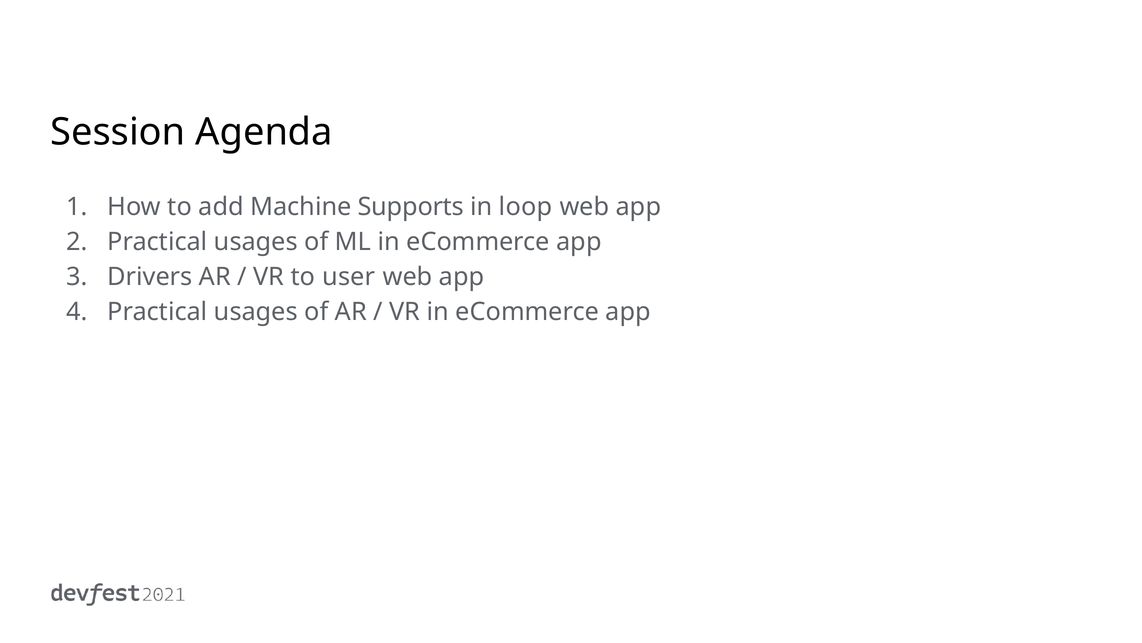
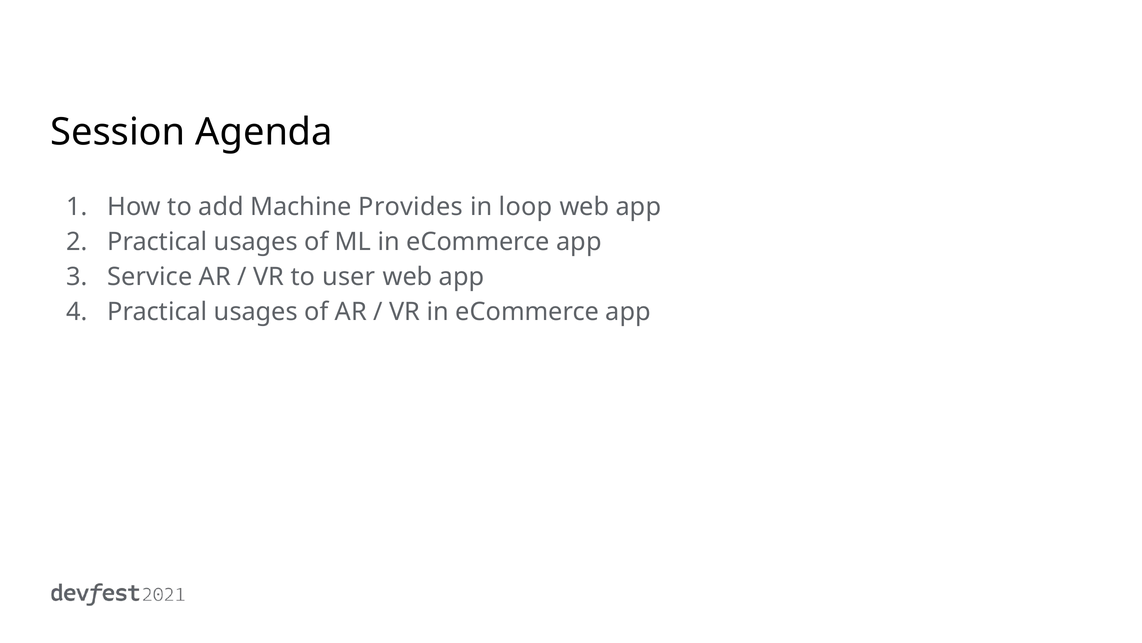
Supports: Supports -> Provides
Drivers: Drivers -> Service
